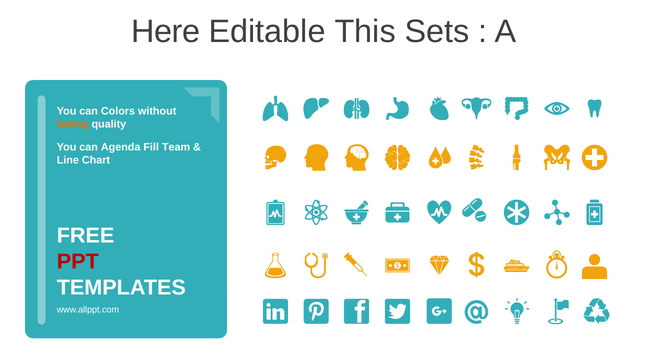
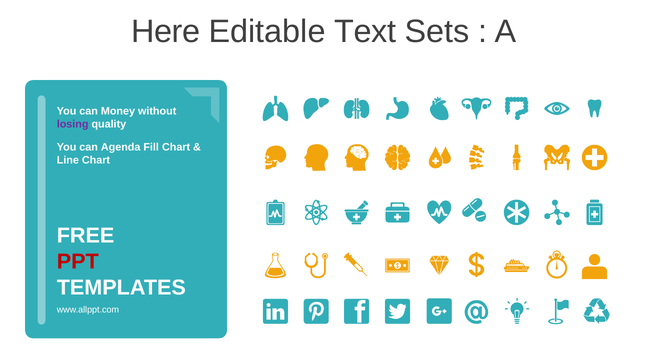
This: This -> Text
Colors: Colors -> Money
losing colour: orange -> purple
Fill Team: Team -> Chart
